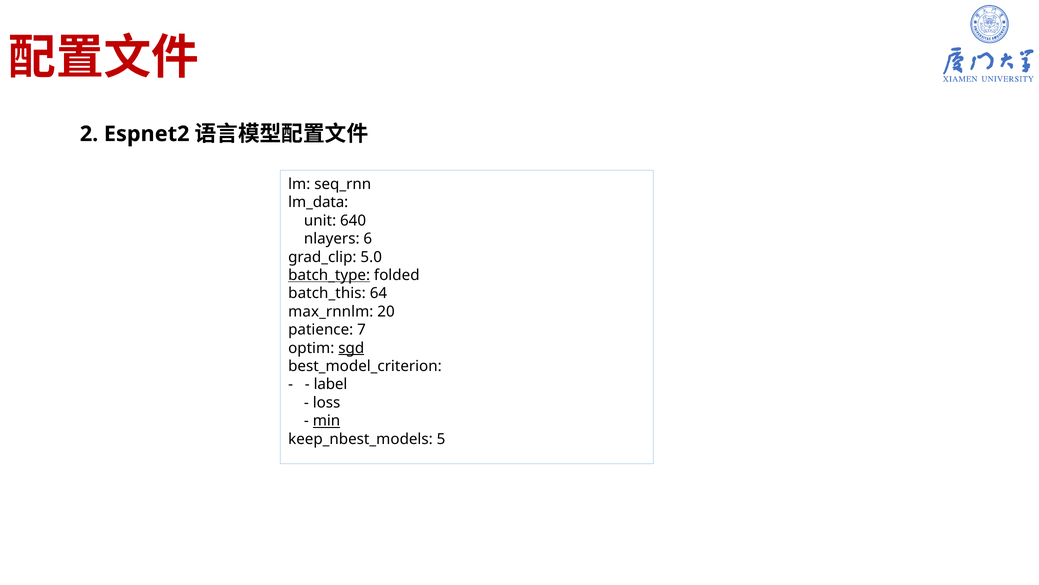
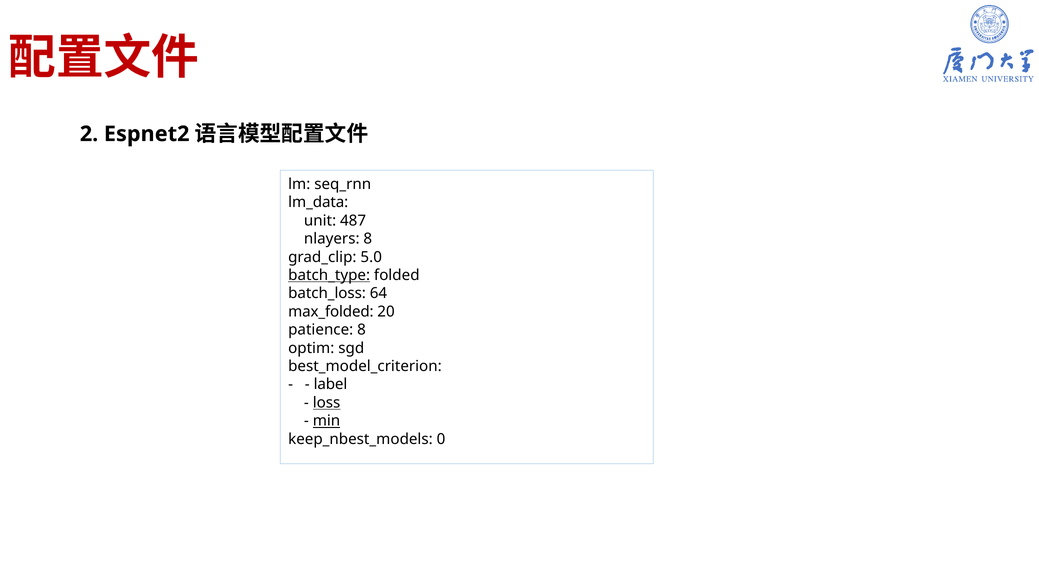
640: 640 -> 487
nlayers 6: 6 -> 8
batch_this: batch_this -> batch_loss
max_rnnlm: max_rnnlm -> max_folded
patience 7: 7 -> 8
sgd underline: present -> none
loss underline: none -> present
5: 5 -> 0
